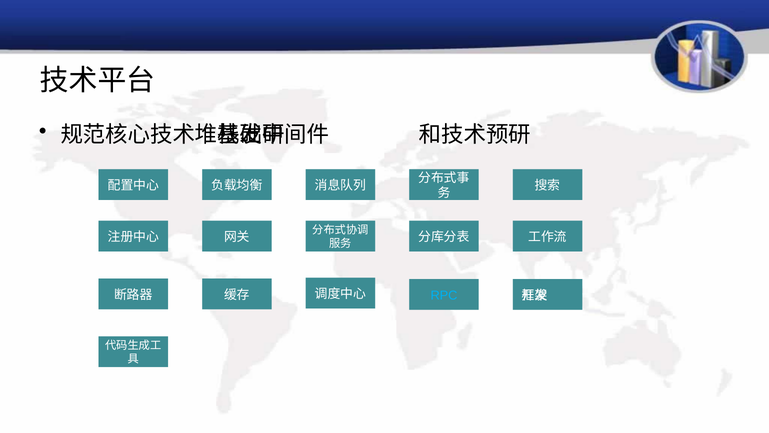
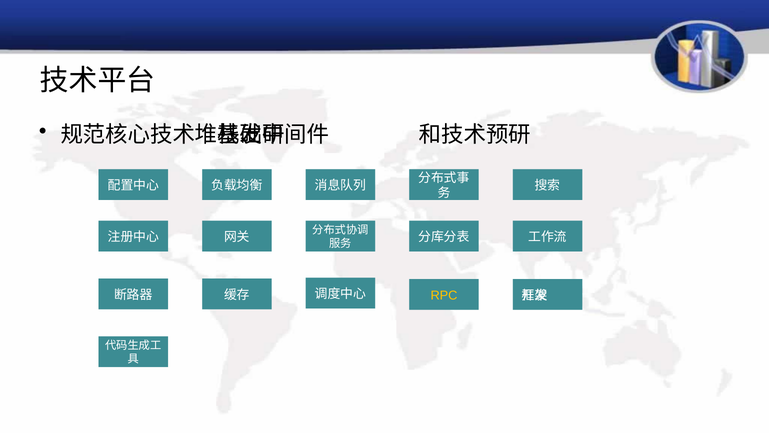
RPC colour: light blue -> yellow
